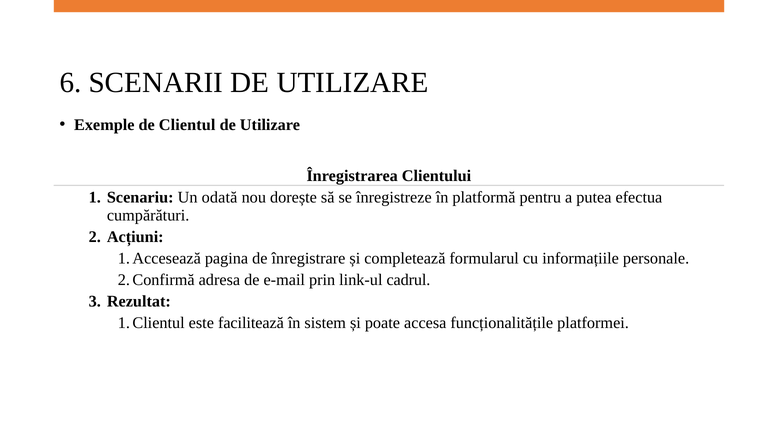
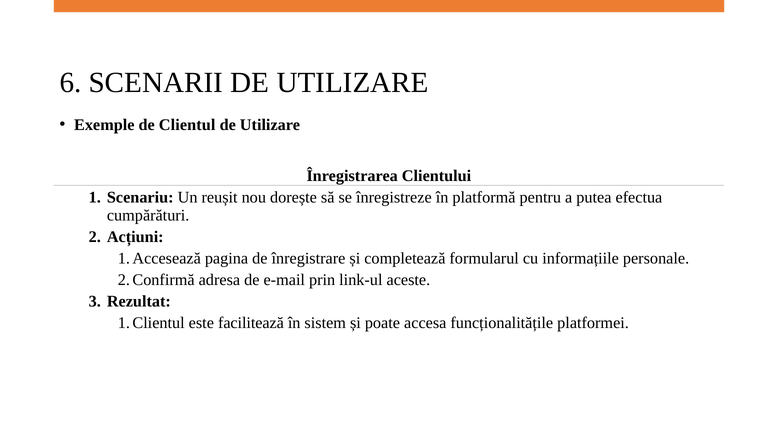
odată: odată -> reușit
cadrul: cadrul -> aceste
